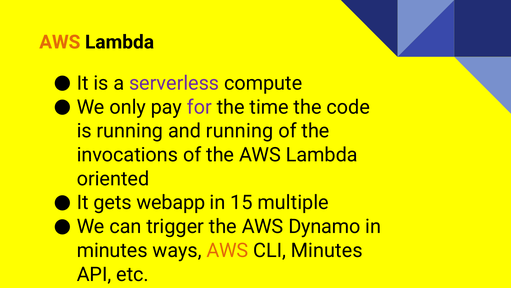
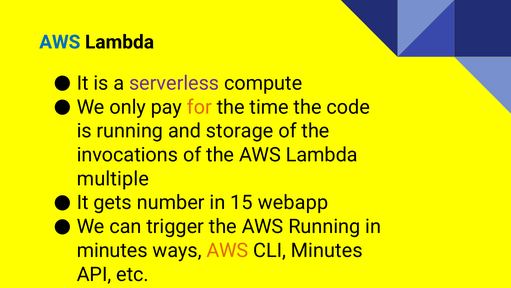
AWS at (60, 42) colour: orange -> blue
for colour: purple -> orange
and running: running -> storage
oriented: oriented -> multiple
webapp: webapp -> number
multiple: multiple -> webapp
AWS Dynamo: Dynamo -> Running
